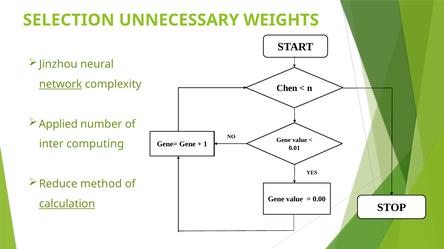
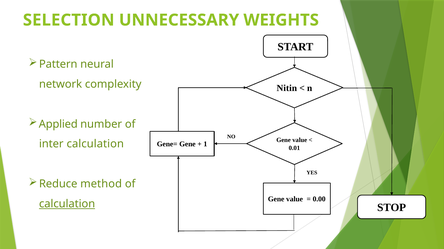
Jinzhou: Jinzhou -> Pattern
network underline: present -> none
Chen: Chen -> Nitin
inter computing: computing -> calculation
